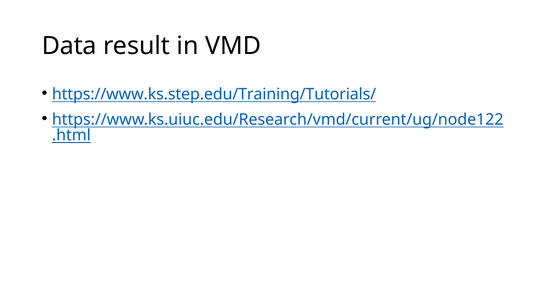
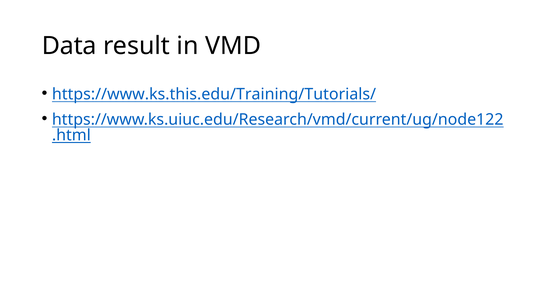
https://www.ks.step.edu/Training/Tutorials/: https://www.ks.step.edu/Training/Tutorials/ -> https://www.ks.this.edu/Training/Tutorials/
